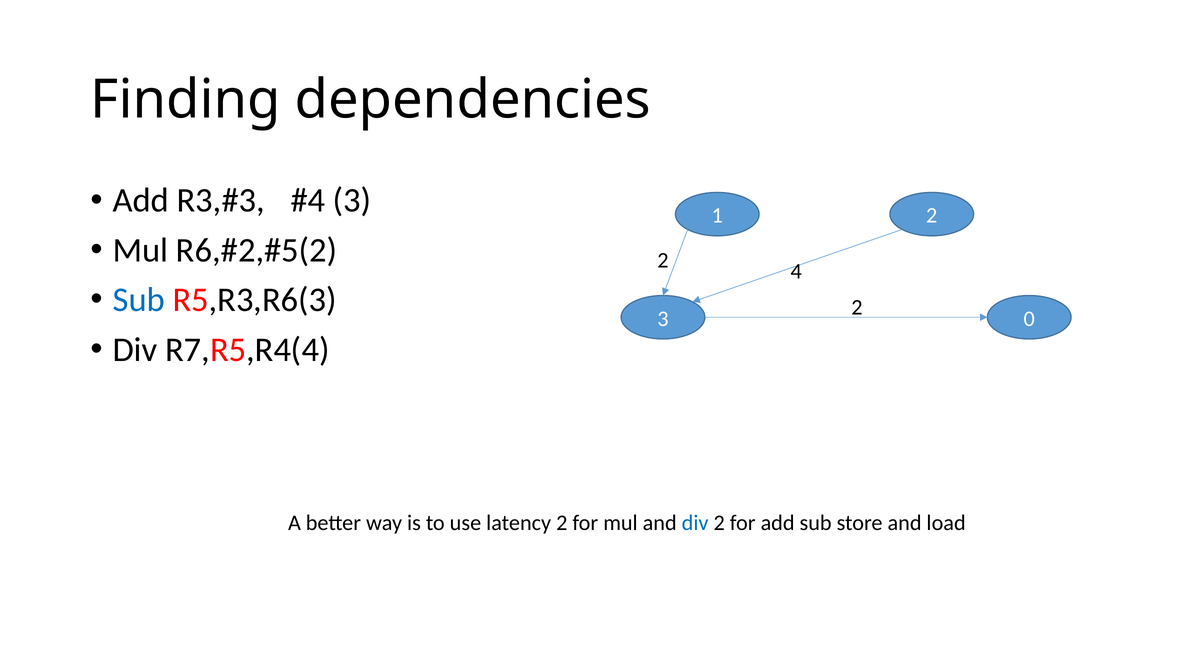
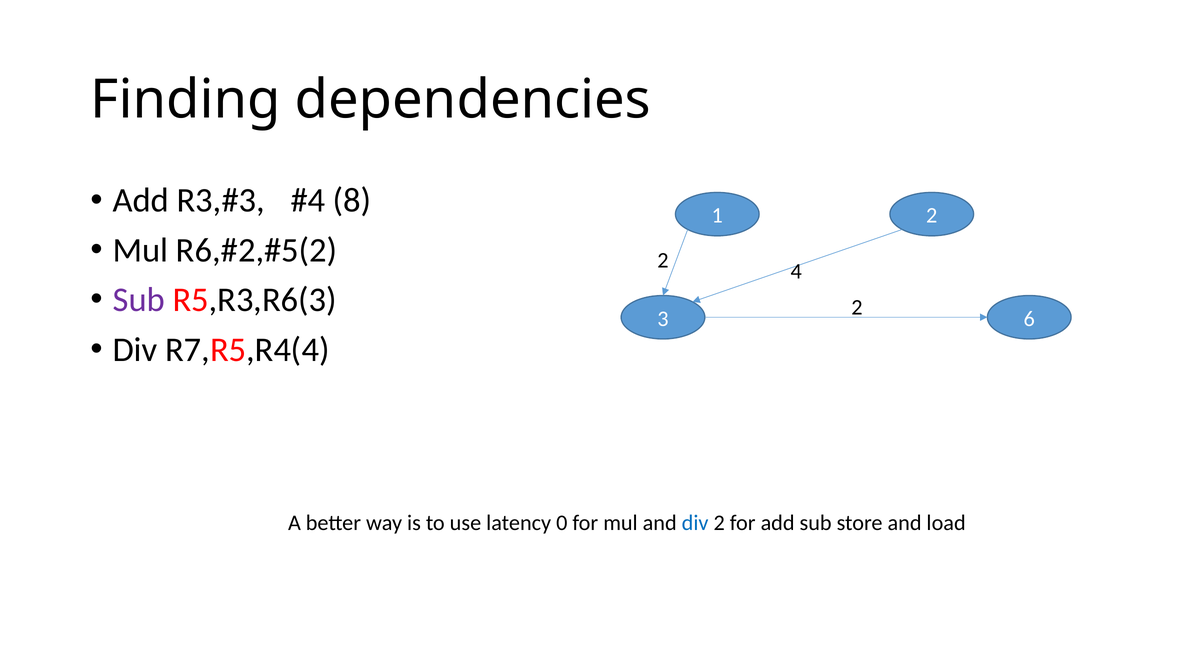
3 at (352, 201): 3 -> 8
Sub at (139, 300) colour: blue -> purple
0: 0 -> 6
latency 2: 2 -> 0
